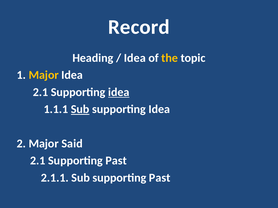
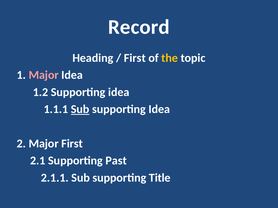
Idea at (135, 58): Idea -> First
Major at (44, 75) colour: yellow -> pink
2.1 at (40, 92): 2.1 -> 1.2
idea at (119, 92) underline: present -> none
Major Said: Said -> First
Sub supporting Past: Past -> Title
